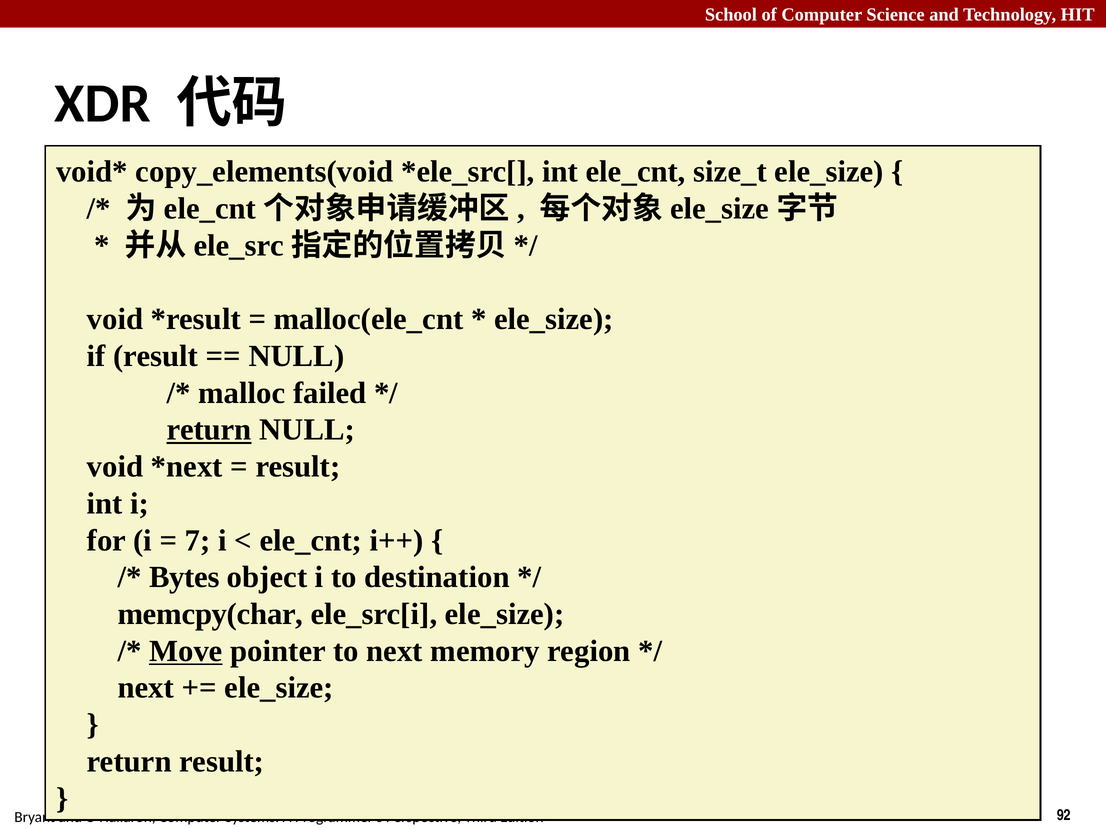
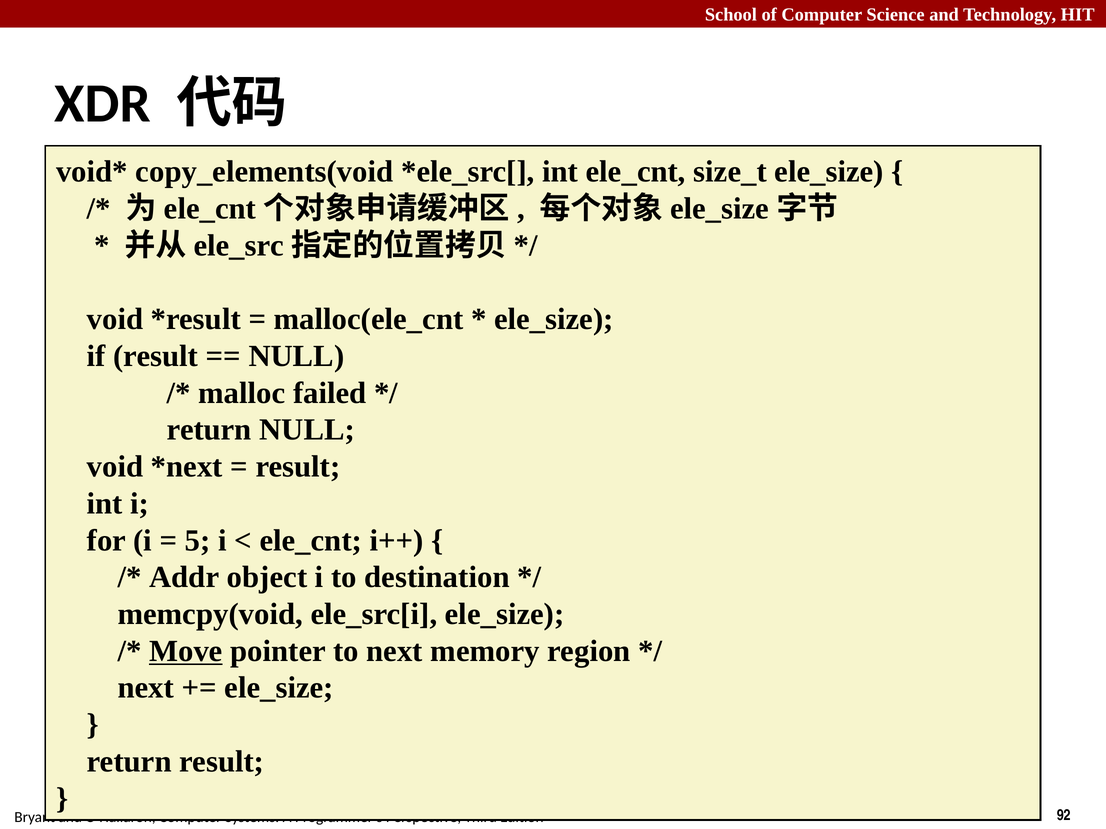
return at (209, 430) underline: present -> none
7: 7 -> 5
Bytes: Bytes -> Addr
memcpy(char: memcpy(char -> memcpy(void
